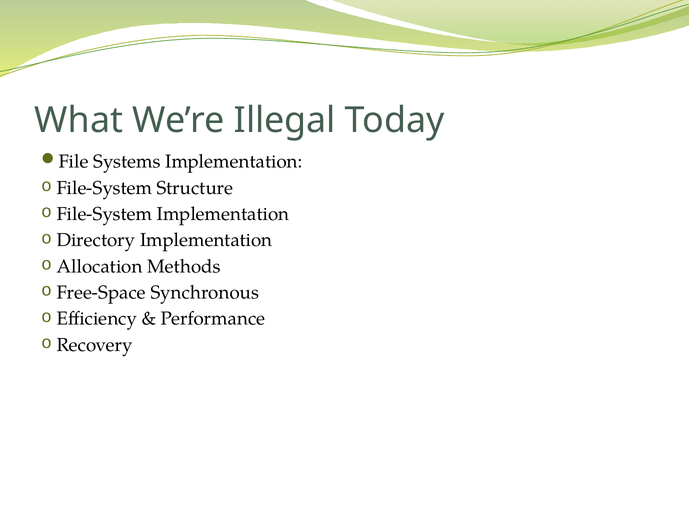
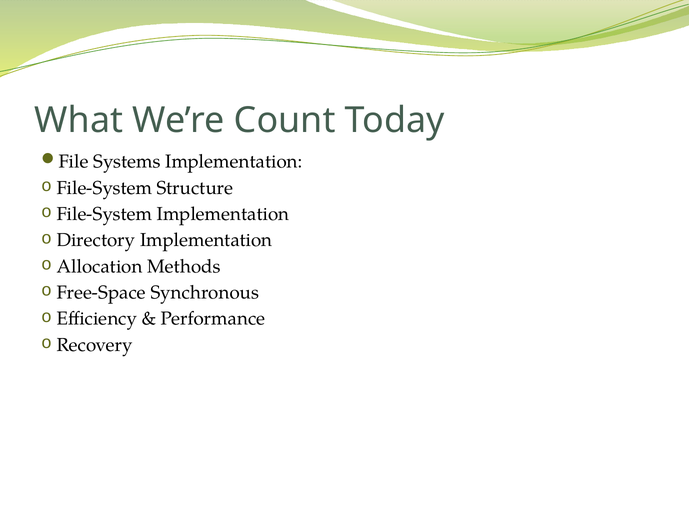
Illegal: Illegal -> Count
